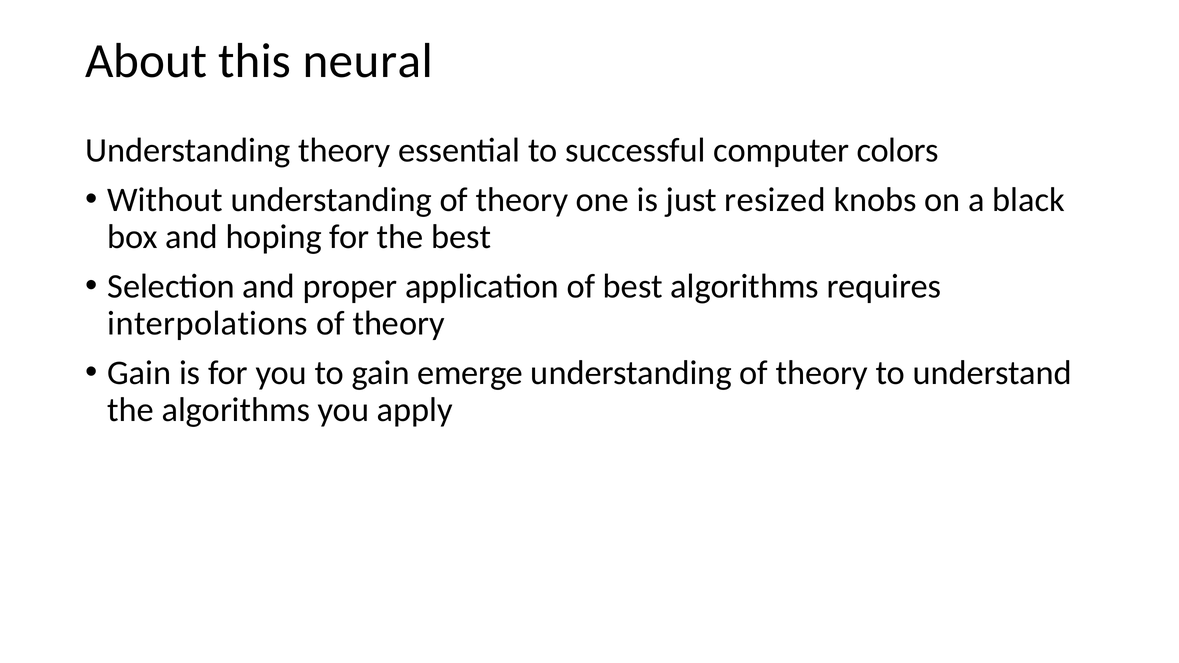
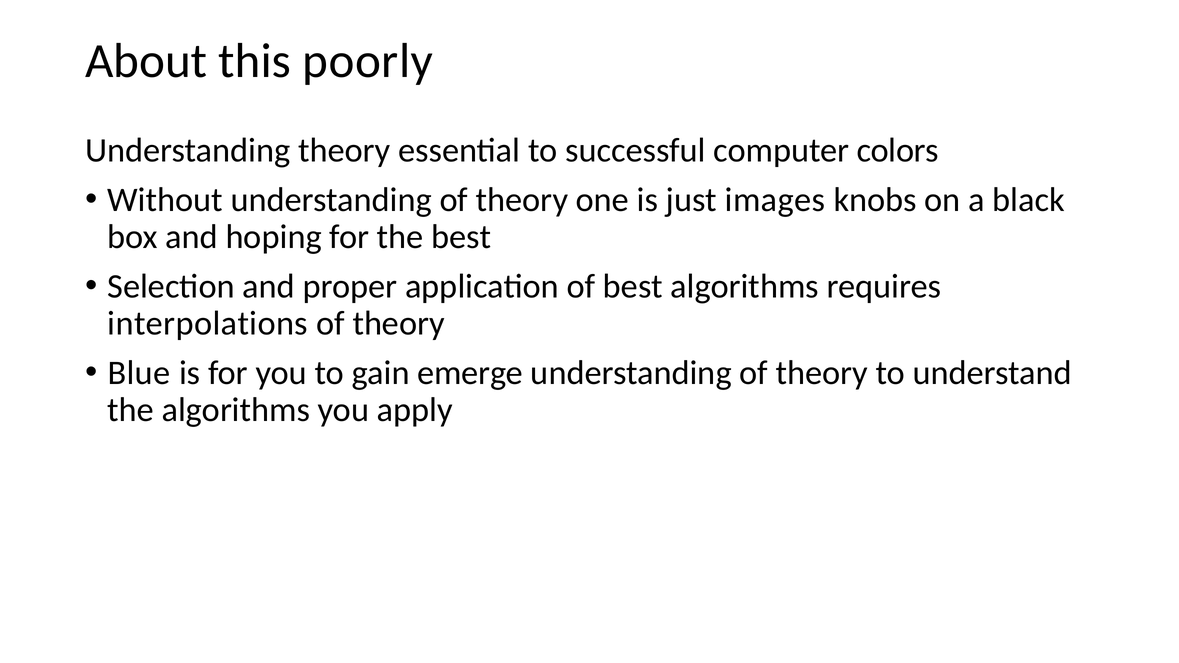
neural: neural -> poorly
resized: resized -> images
Gain at (139, 373): Gain -> Blue
